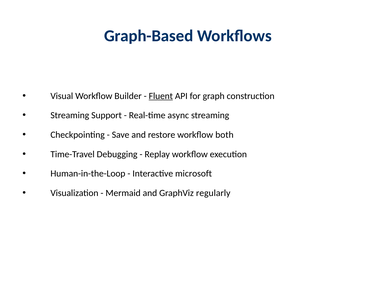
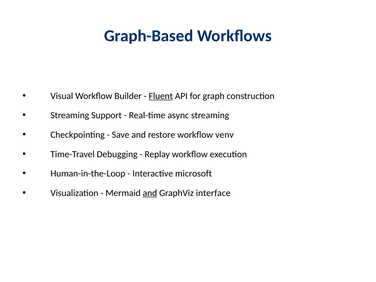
both: both -> venv
and at (150, 193) underline: none -> present
regularly: regularly -> interface
